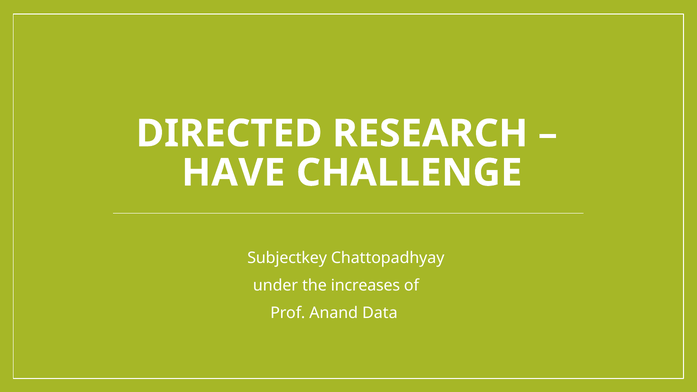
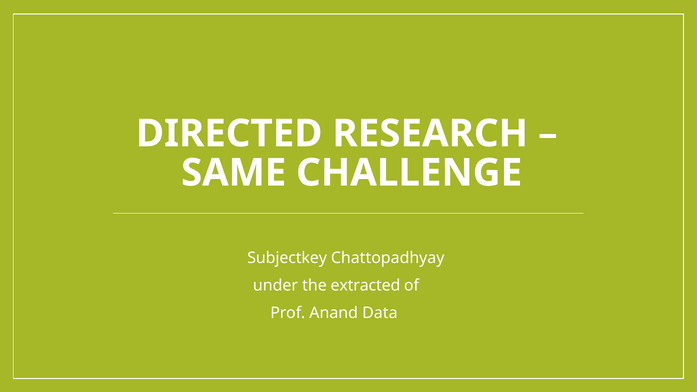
HAVE: HAVE -> SAME
increases: increases -> extracted
